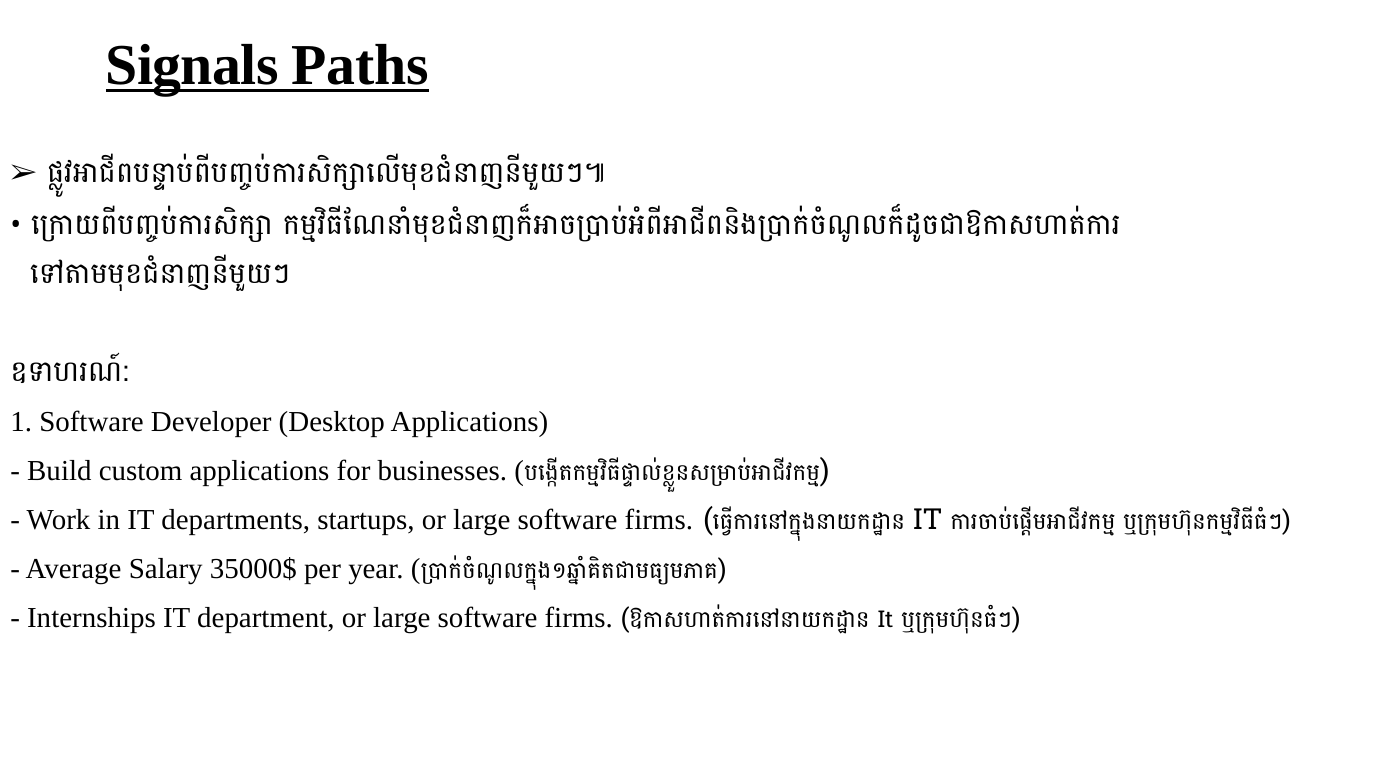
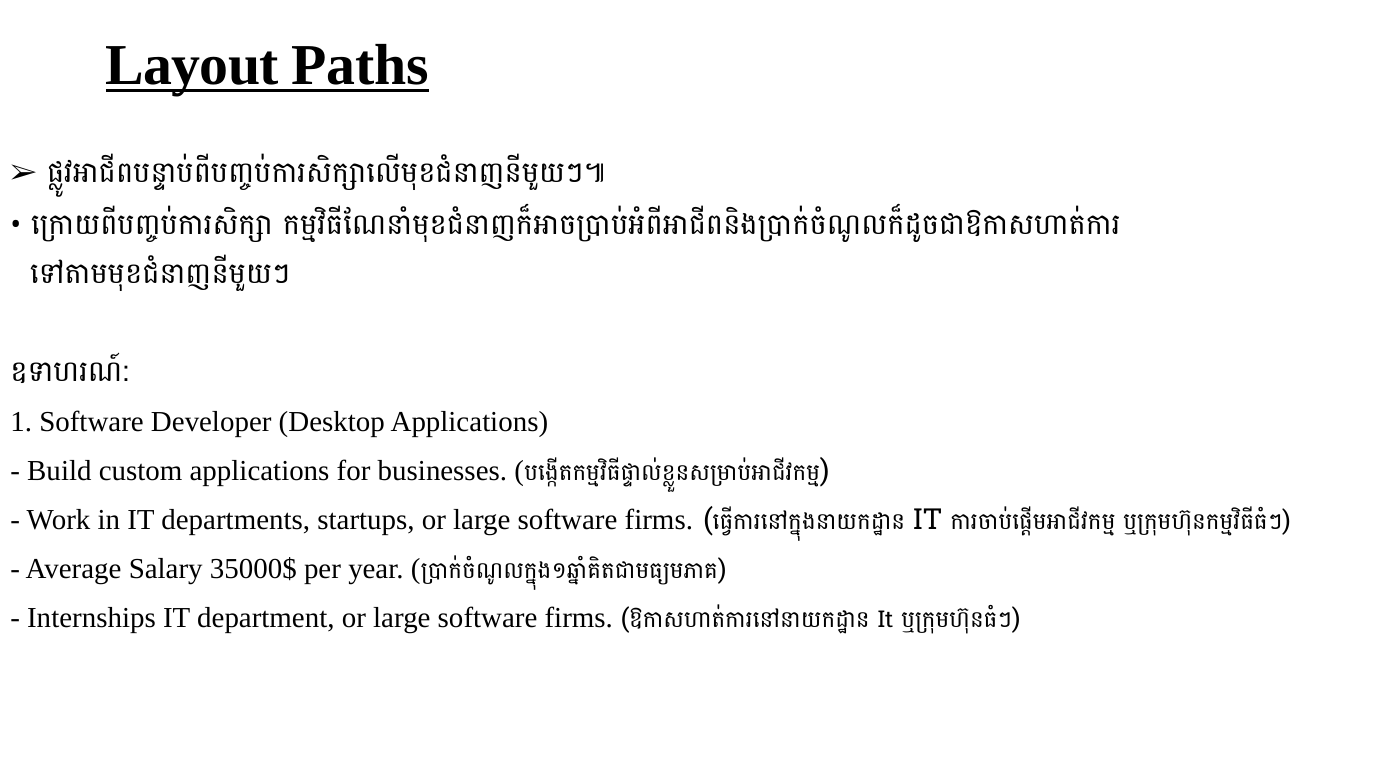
Signals: Signals -> Layout
